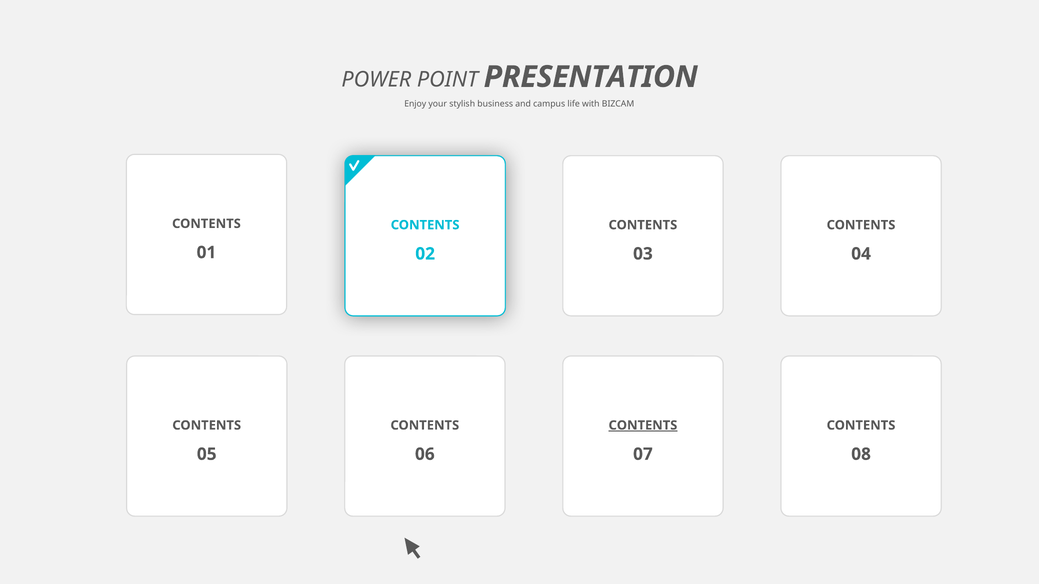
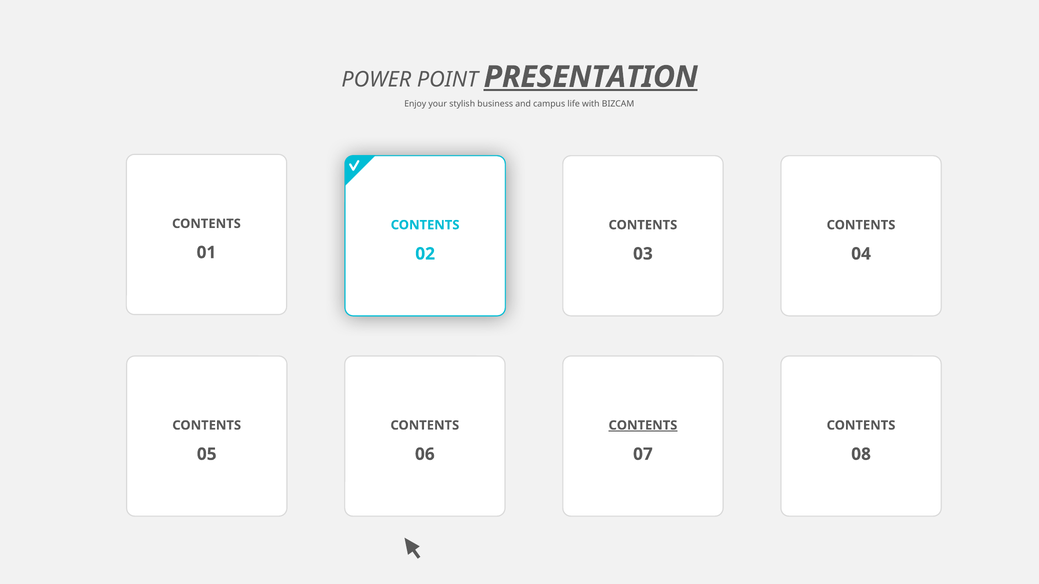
PRESENTATION underline: none -> present
